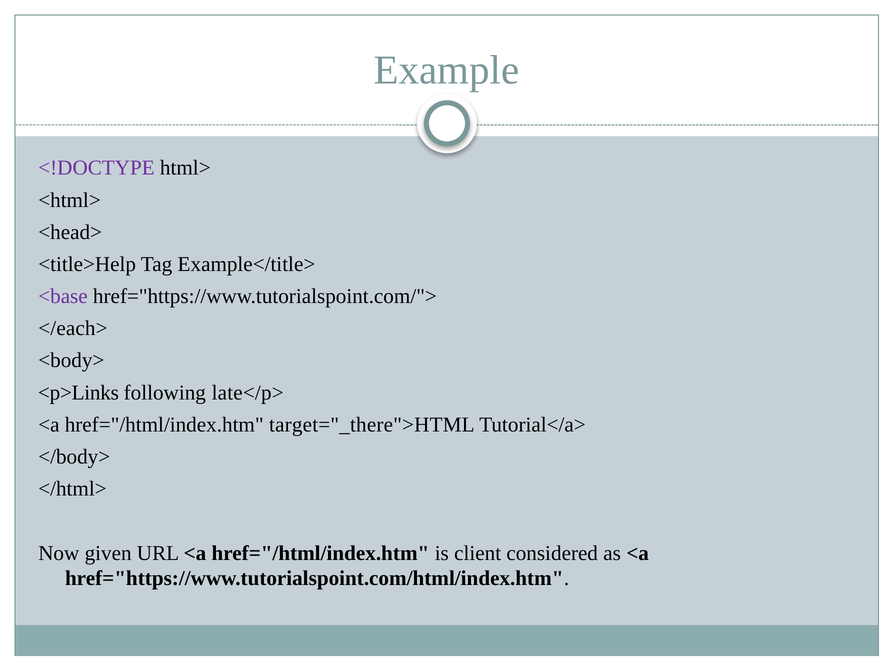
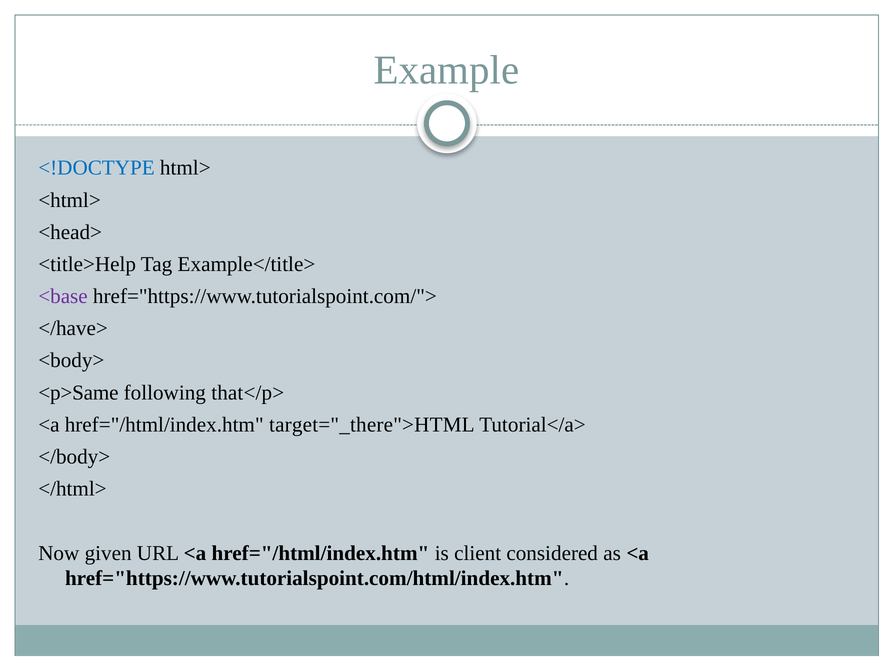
<!DOCTYPE colour: purple -> blue
</each>: </each> -> </have>
<p>Links: <p>Links -> <p>Same
late</p>: late</p> -> that</p>
